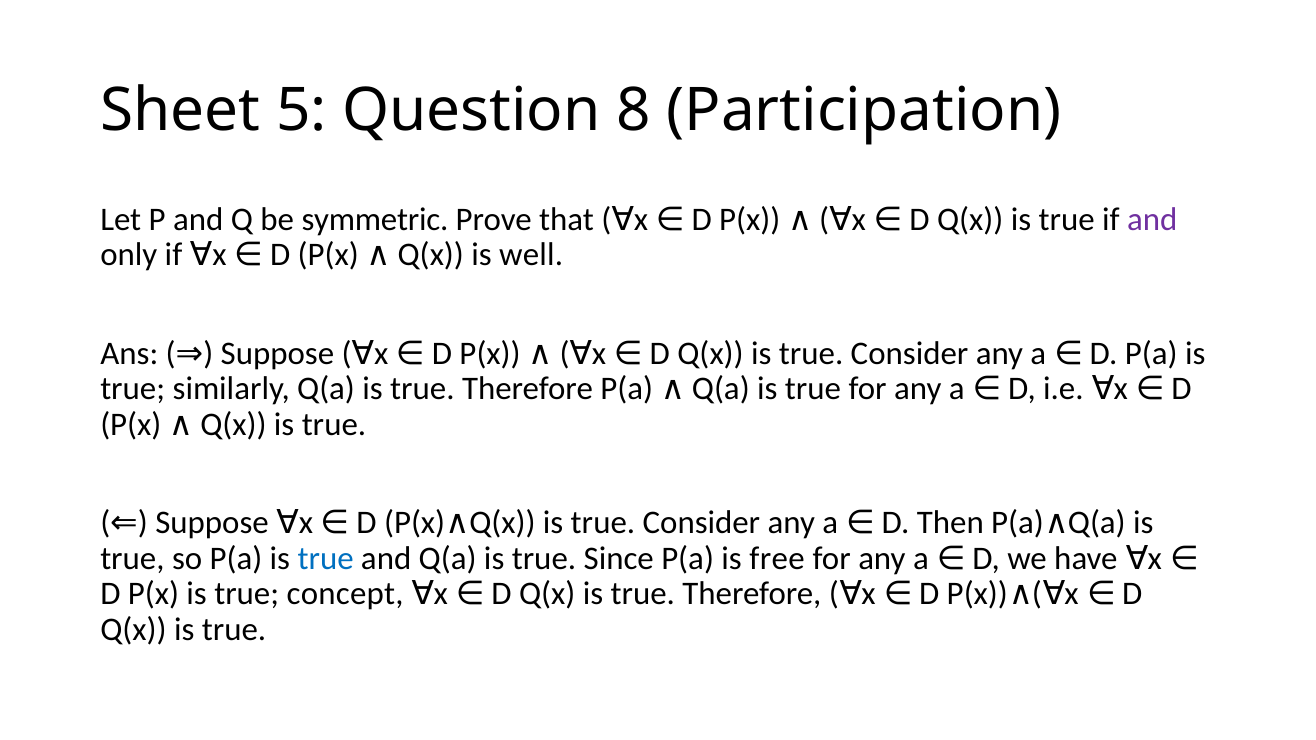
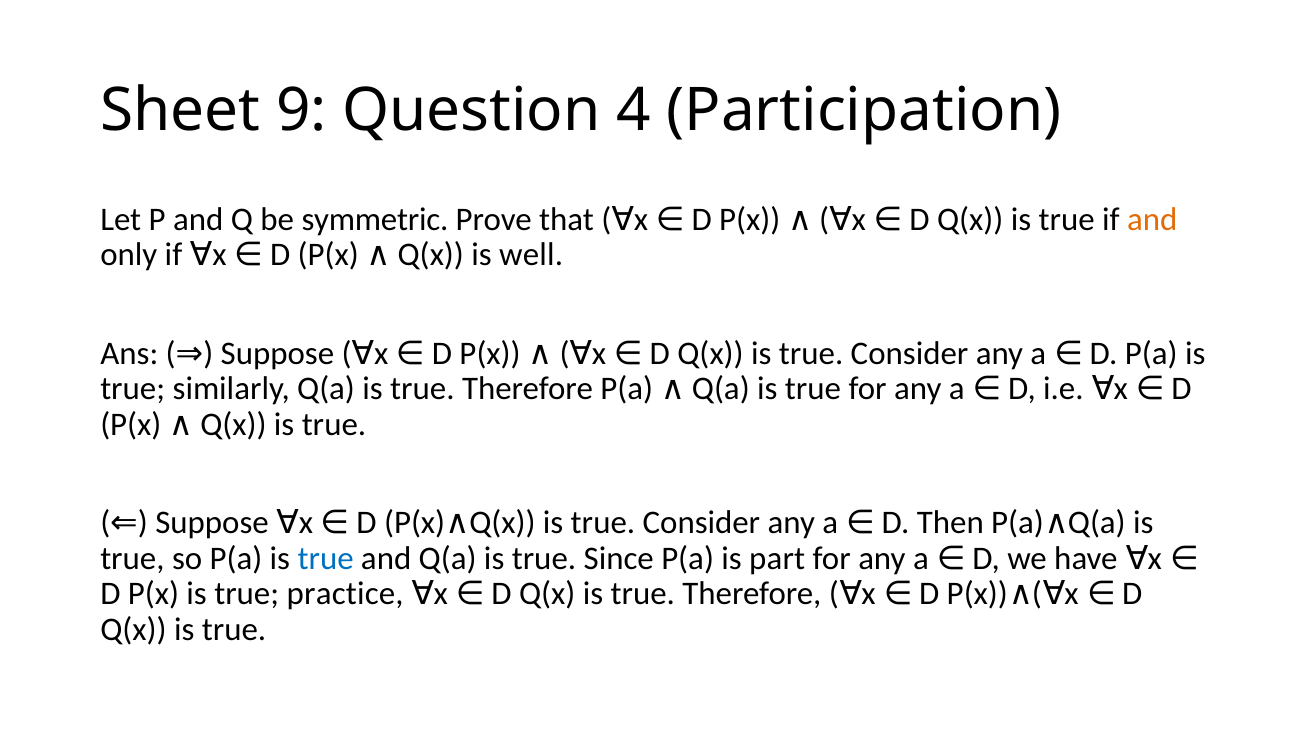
5: 5 -> 9
8: 8 -> 4
and at (1152, 220) colour: purple -> orange
free: free -> part
concept: concept -> practice
